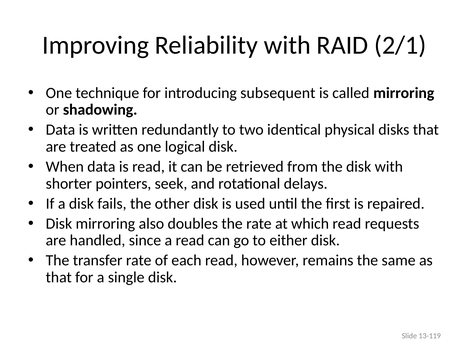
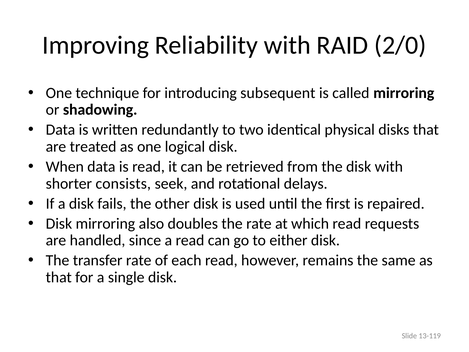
2/1: 2/1 -> 2/0
pointers: pointers -> consists
